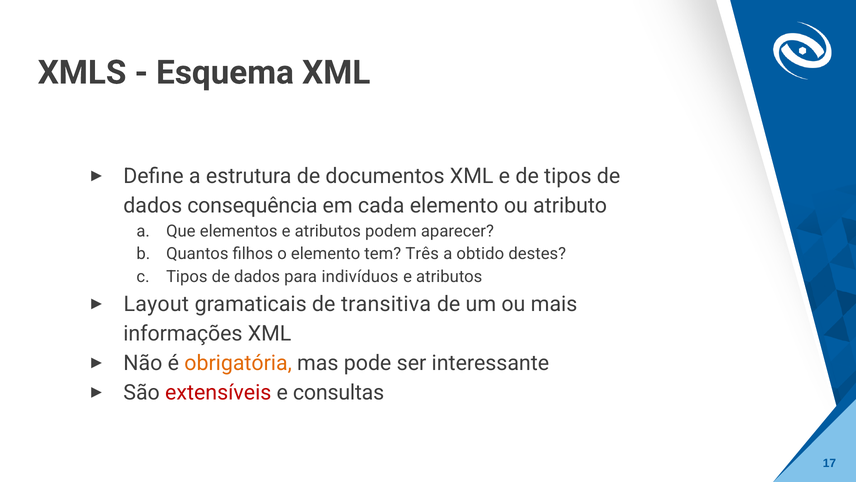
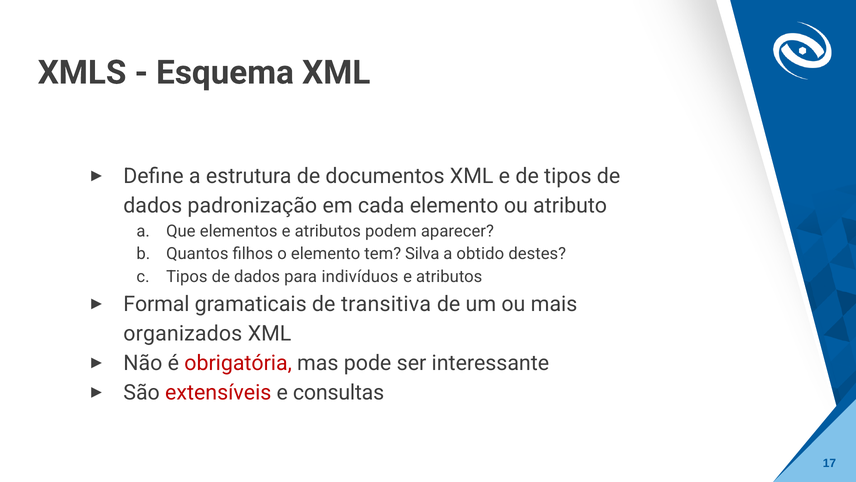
consequência: consequência -> padronização
Três: Três -> Silva
Layout: Layout -> Formal
informações: informações -> organizados
obrigatória colour: orange -> red
